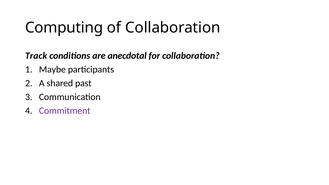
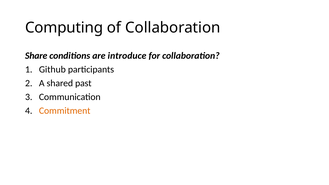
Track: Track -> Share
anecdotal: anecdotal -> introduce
Maybe: Maybe -> Github
Commitment colour: purple -> orange
